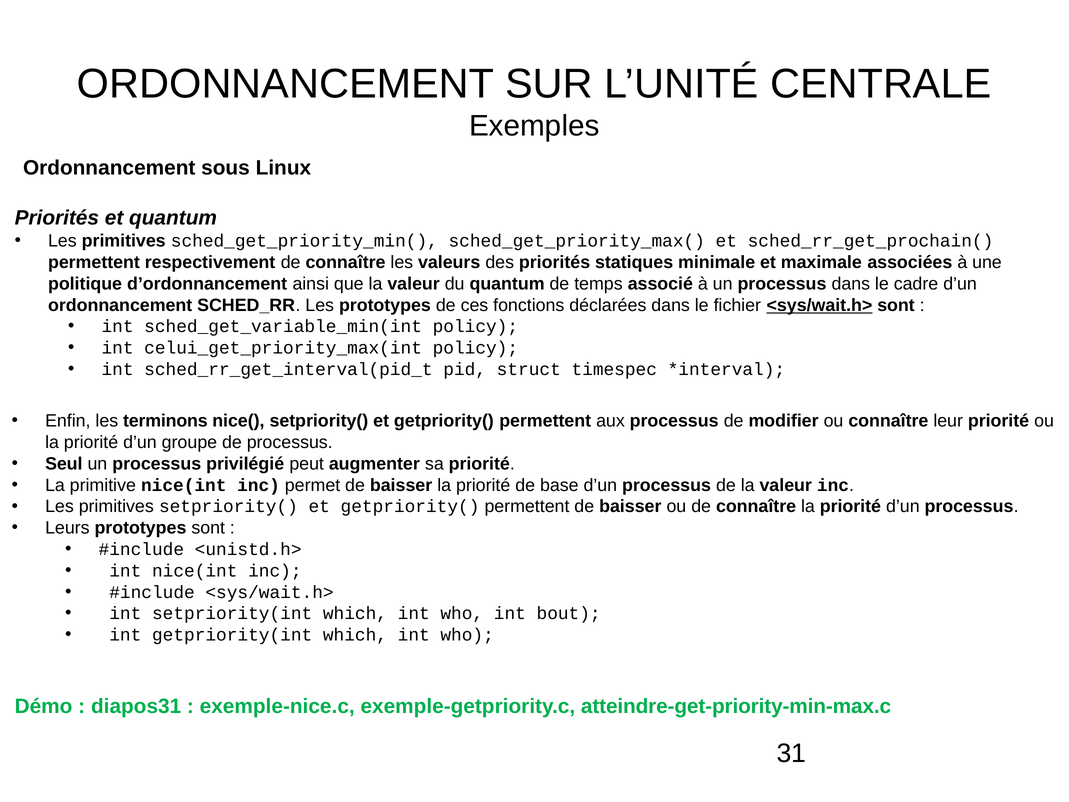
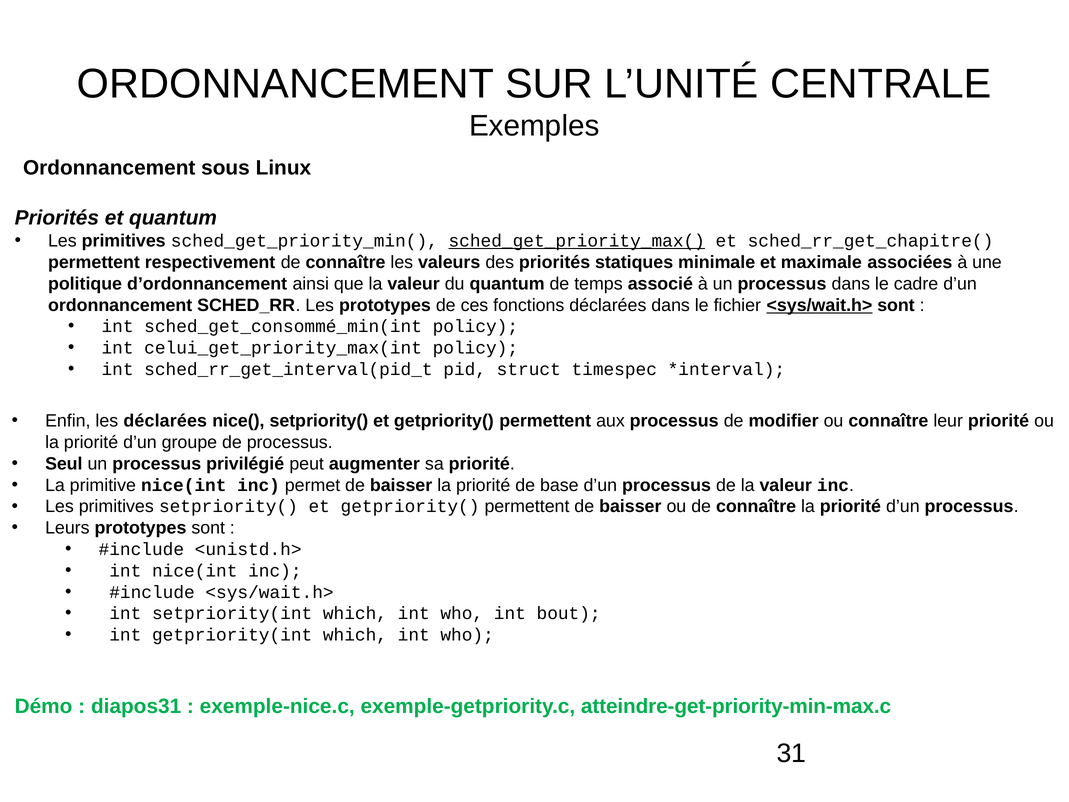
sched_get_priority_max( underline: none -> present
sched_rr_get_prochain(: sched_rr_get_prochain( -> sched_rr_get_chapitre(
sched_get_variable_min(int: sched_get_variable_min(int -> sched_get_consommé_min(int
les terminons: terminons -> déclarées
